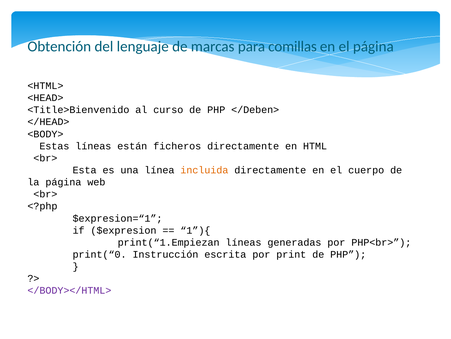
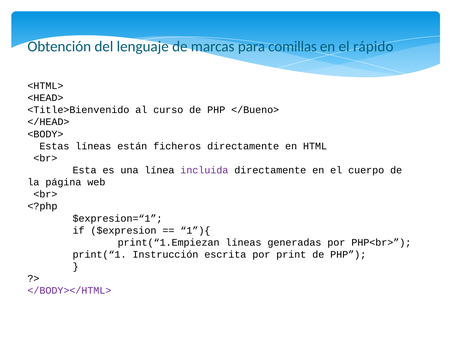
el página: página -> rápido
</Deben>: </Deben> -> </Bueno>
incluida colour: orange -> purple
print(“0: print(“0 -> print(“1
